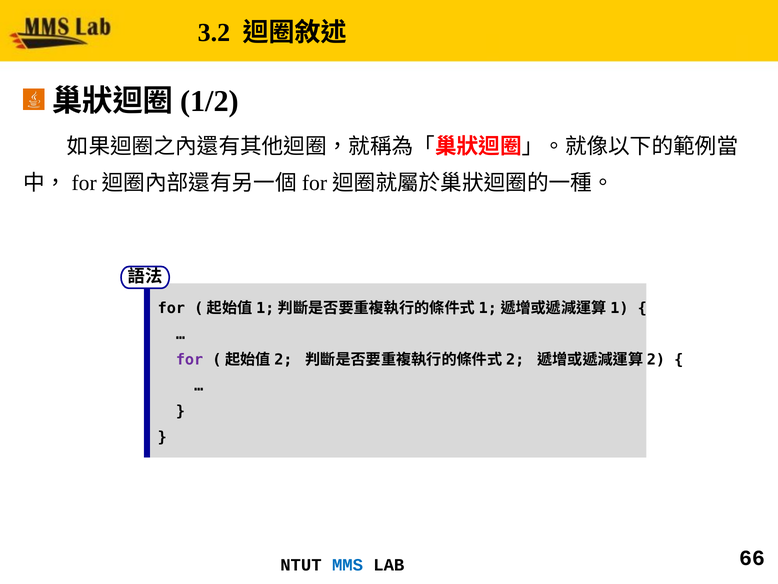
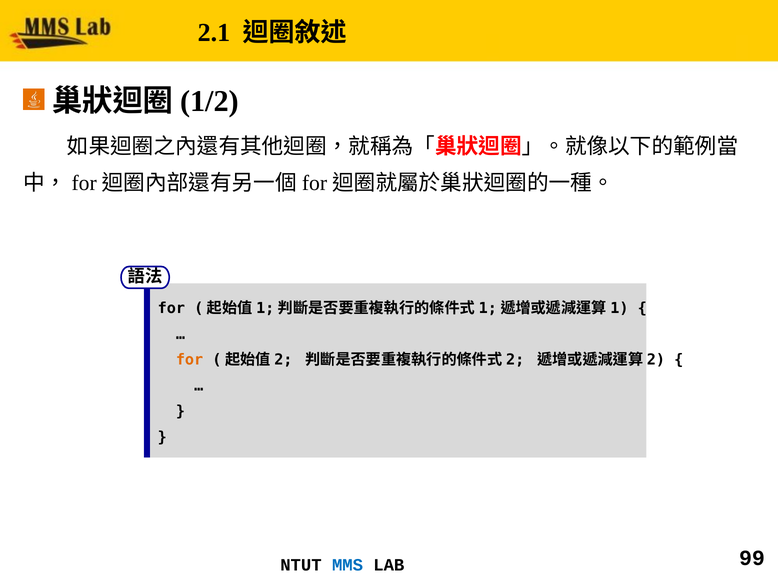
3.2: 3.2 -> 2.1
for at (190, 360) colour: purple -> orange
66: 66 -> 99
